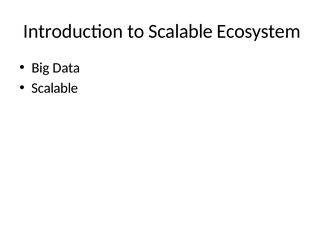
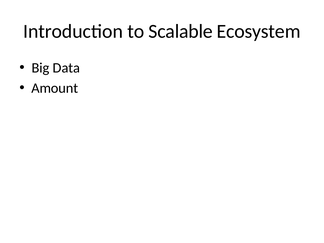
Scalable at (55, 88): Scalable -> Amount
